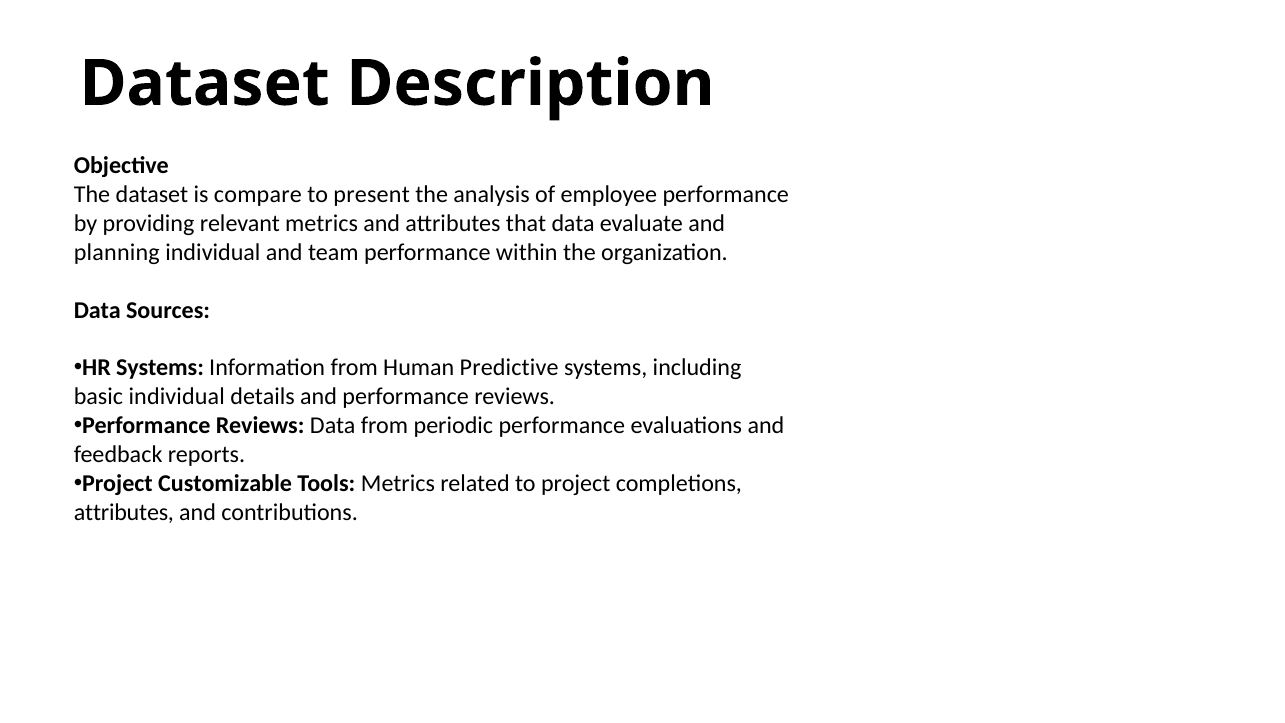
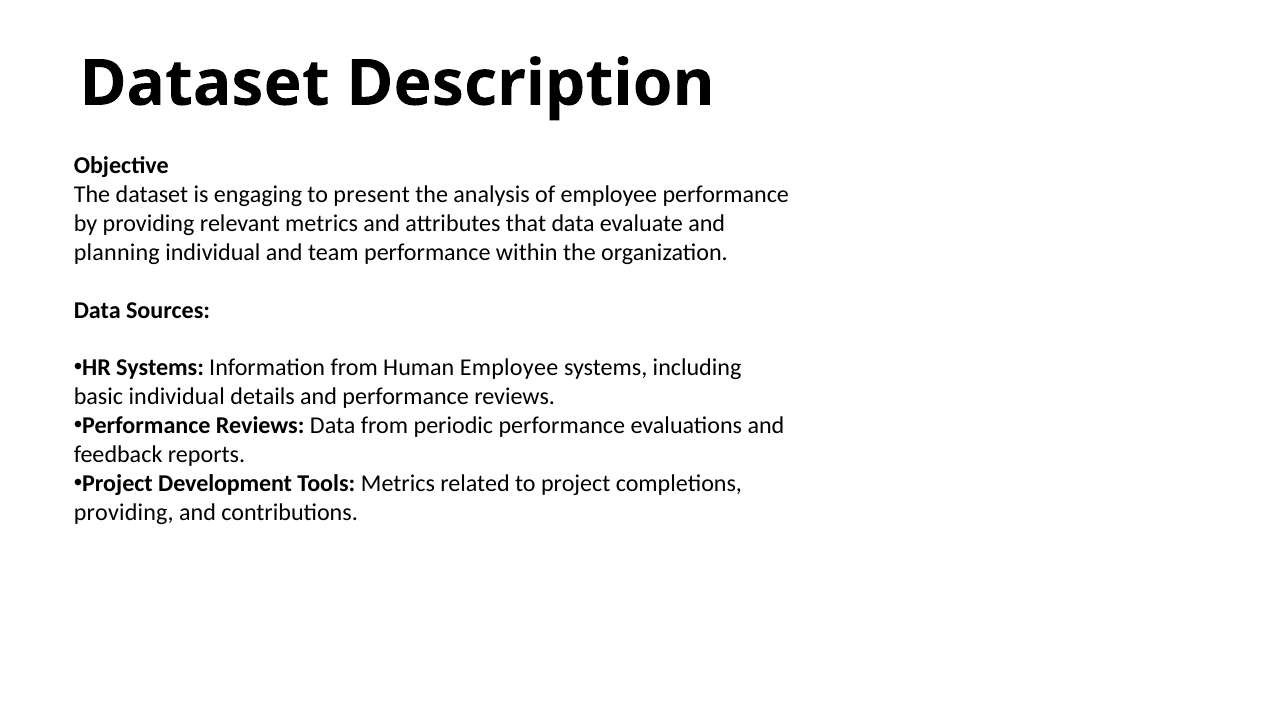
compare: compare -> engaging
Human Predictive: Predictive -> Employee
Customizable: Customizable -> Development
attributes at (124, 512): attributes -> providing
